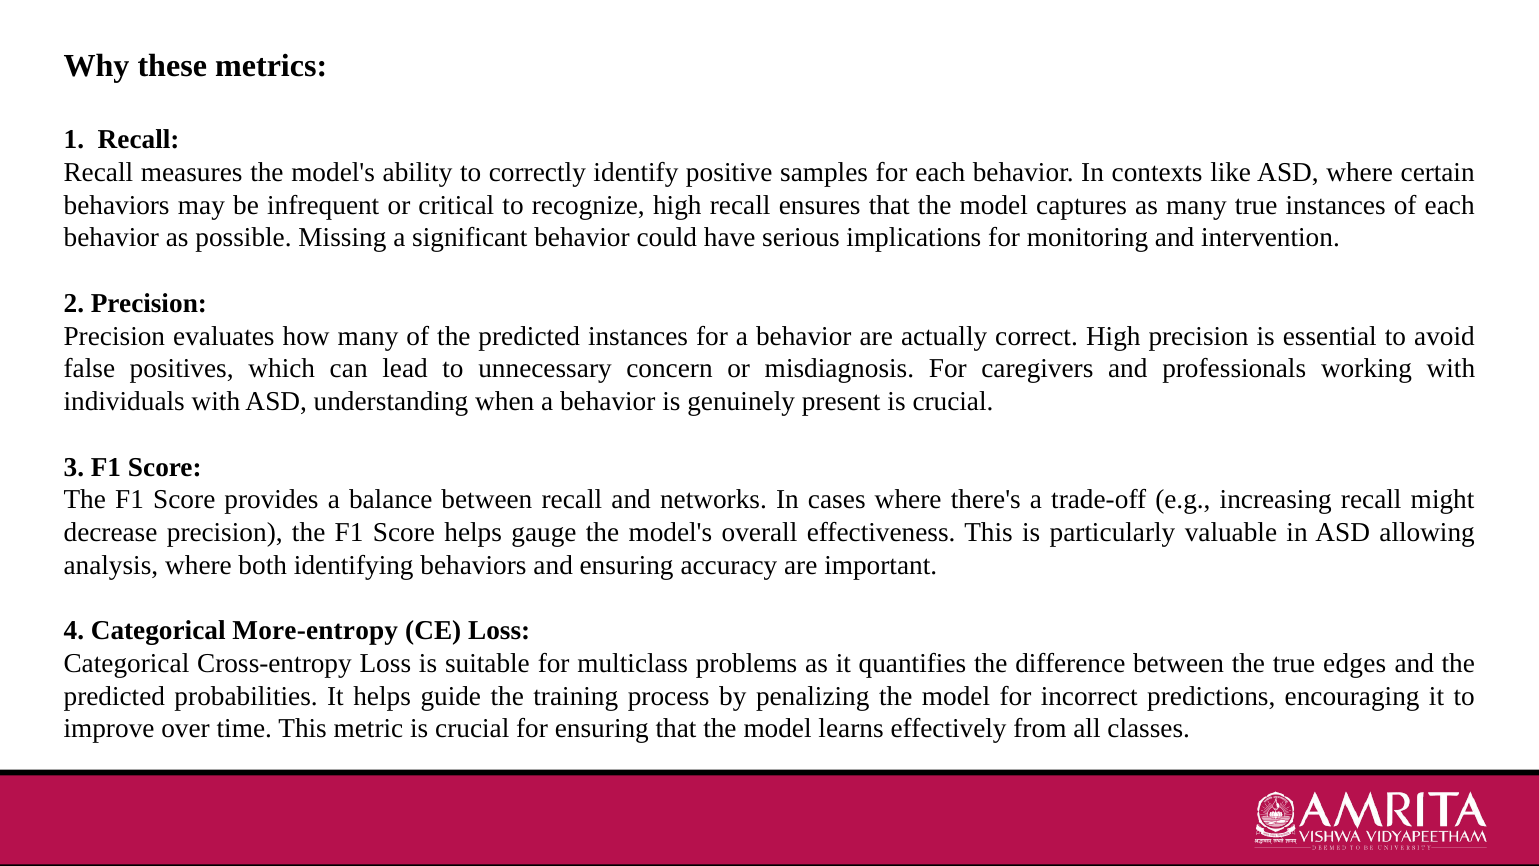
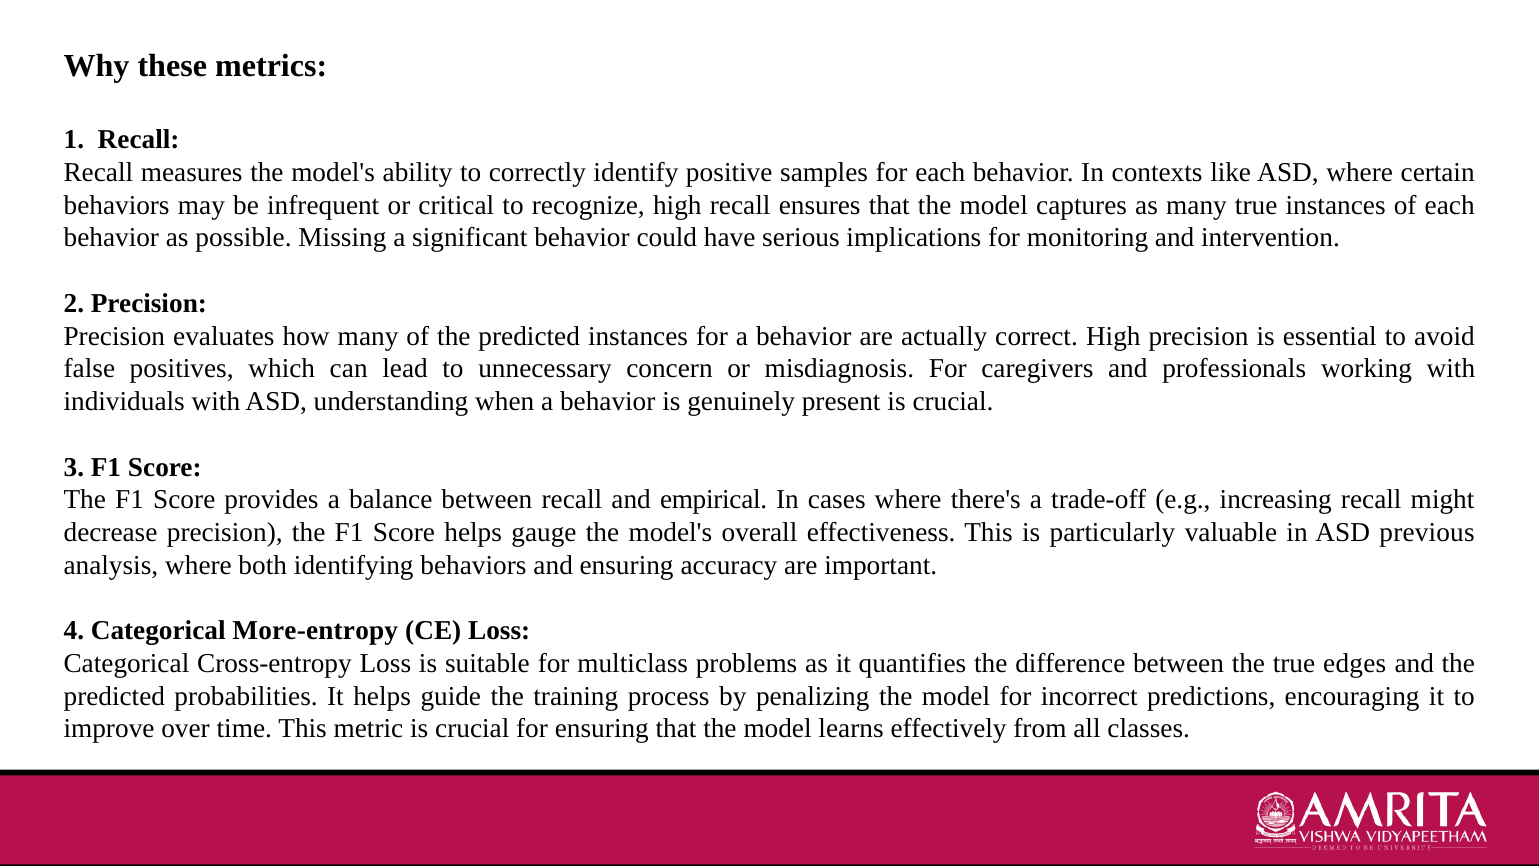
networks: networks -> empirical
allowing: allowing -> previous
